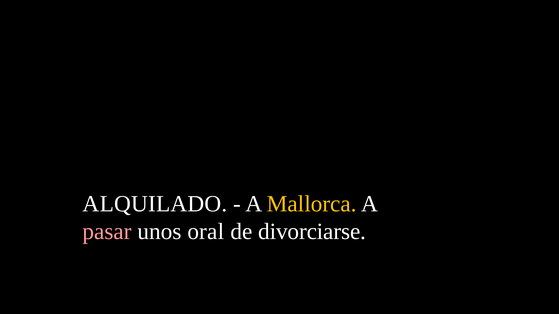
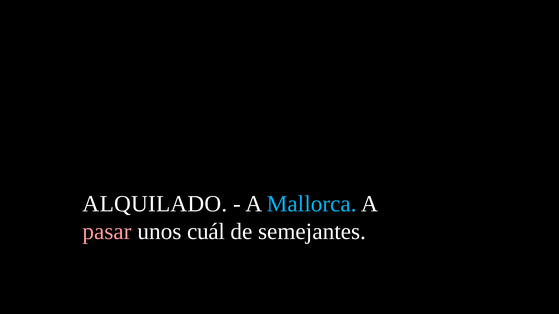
Mallorca colour: yellow -> light blue
oral: oral -> cuál
divorciarse: divorciarse -> semejantes
